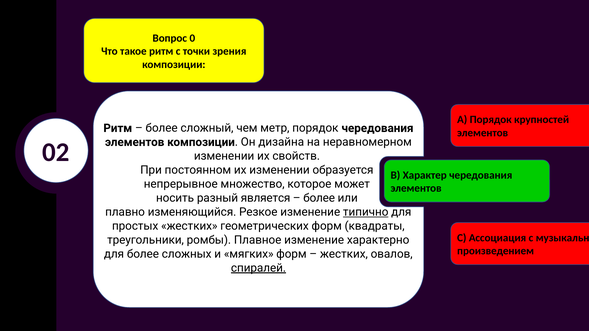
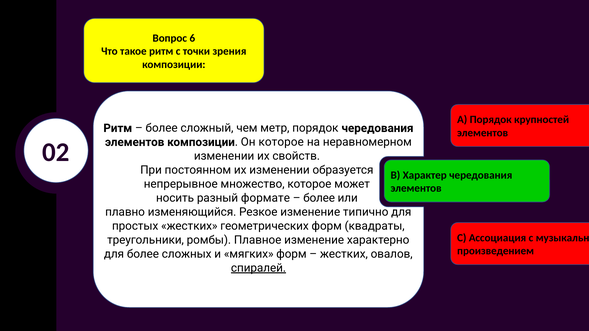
0: 0 -> 6
Он дизайна: дизайна -> которое
является: является -> формате
типично underline: present -> none
